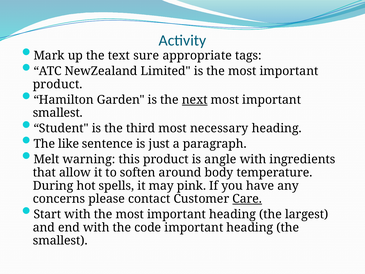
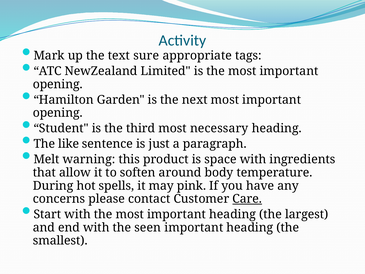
product at (58, 84): product -> opening
next underline: present -> none
smallest at (58, 113): smallest -> opening
angle: angle -> space
code: code -> seen
